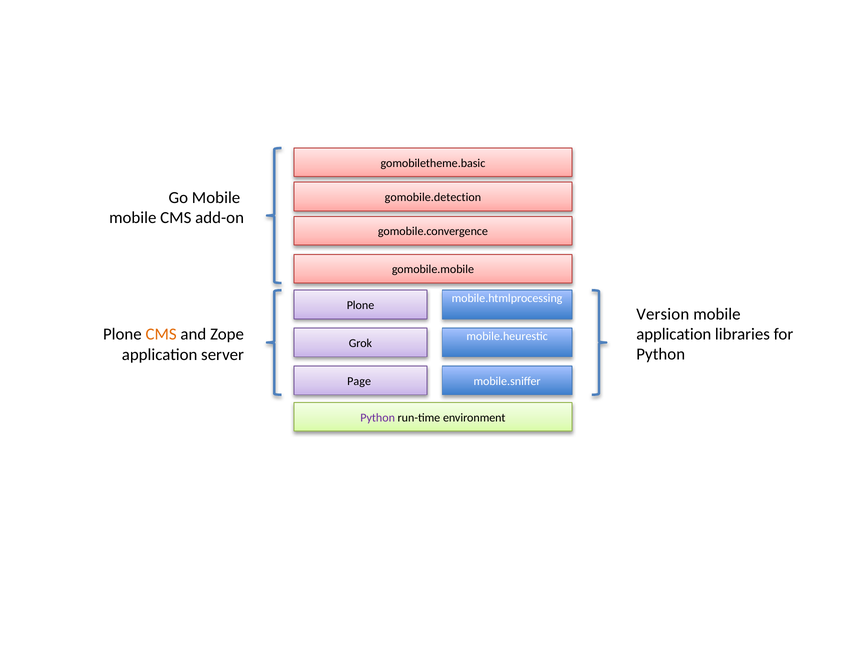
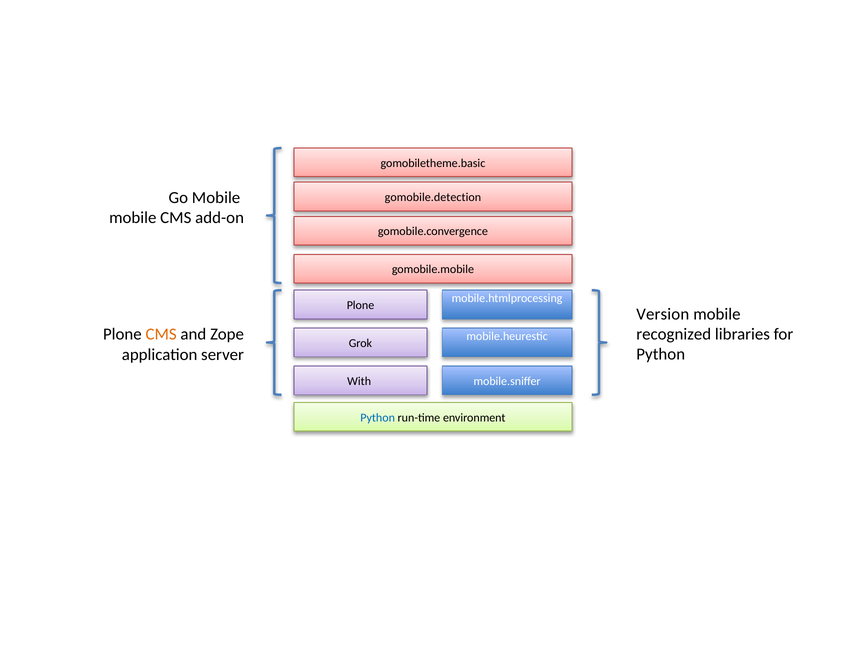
application at (674, 335): application -> recognized
Page: Page -> With
Python at (378, 418) colour: purple -> blue
